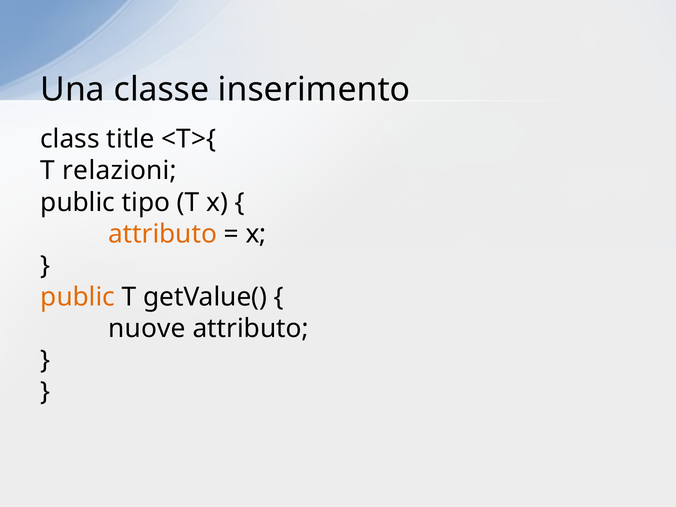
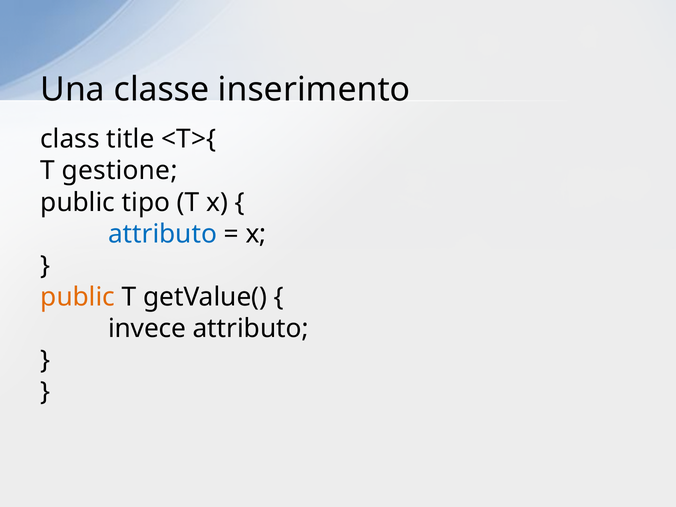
relazioni: relazioni -> gestione
attributo at (163, 234) colour: orange -> blue
nuove: nuove -> invece
